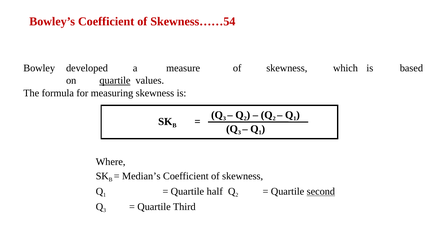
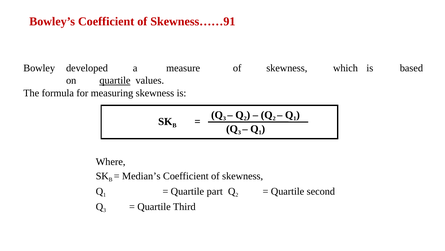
Skewness……54: Skewness……54 -> Skewness……91
half: half -> part
second underline: present -> none
